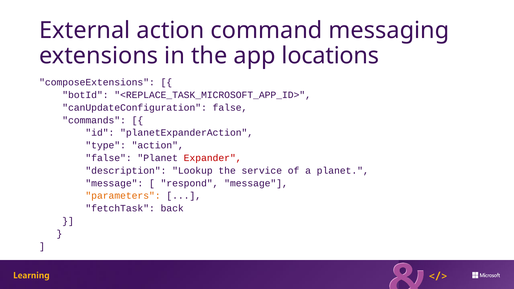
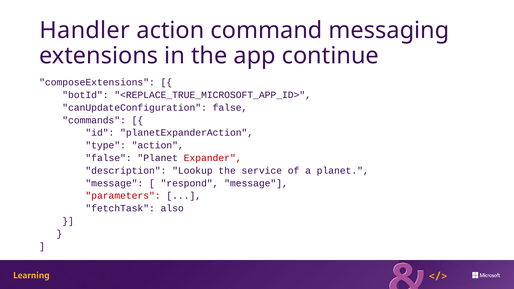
External: External -> Handler
locations: locations -> continue
<REPLACE_TASK_MICROSOFT_APP_ID>: <REPLACE_TASK_MICROSOFT_APP_ID> -> <REPLACE_TRUE_MICROSOFT_APP_ID>
parameters colour: orange -> red
back: back -> also
